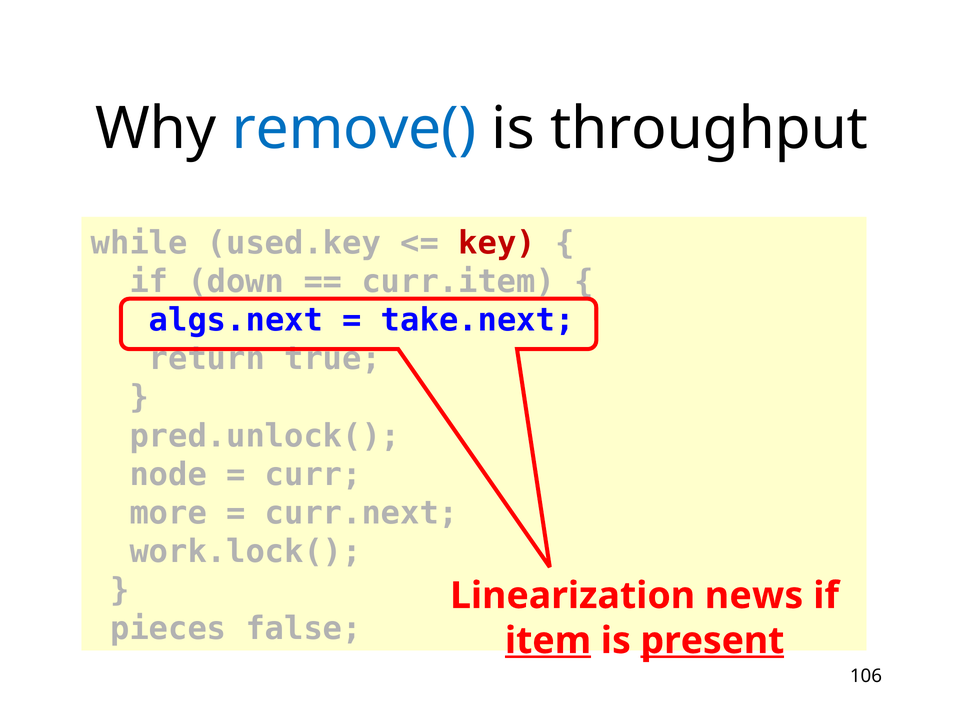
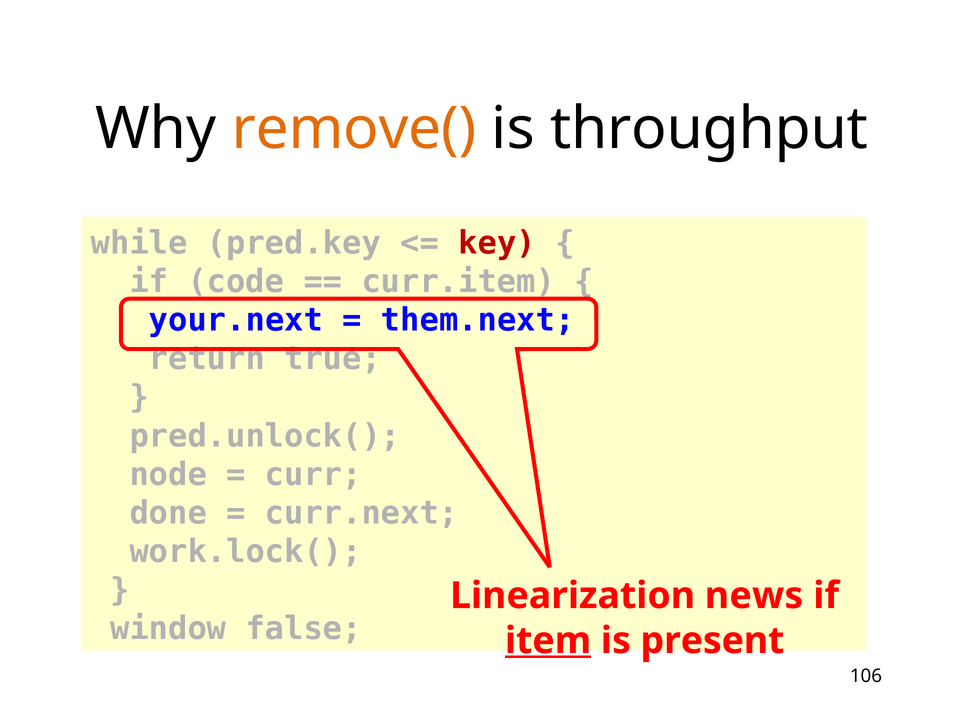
remove( colour: blue -> orange
used.key: used.key -> pred.key
down: down -> code
algs.next: algs.next -> your.next
take.next: take.next -> them.next
more: more -> done
pieces: pieces -> window
present underline: present -> none
